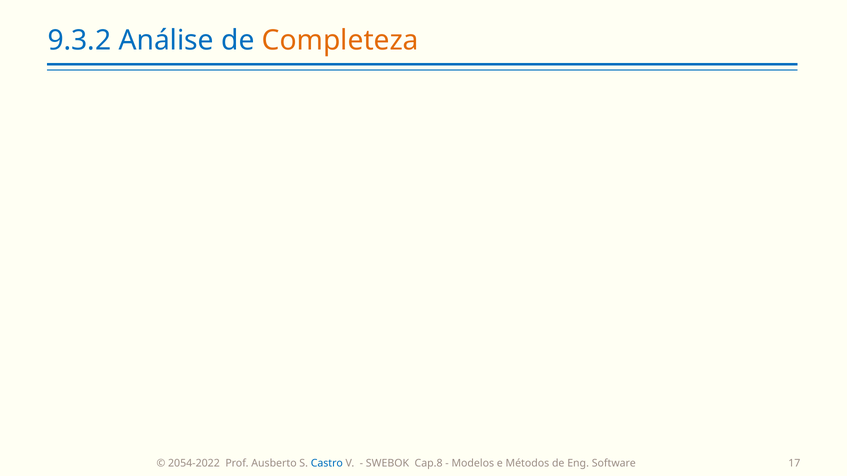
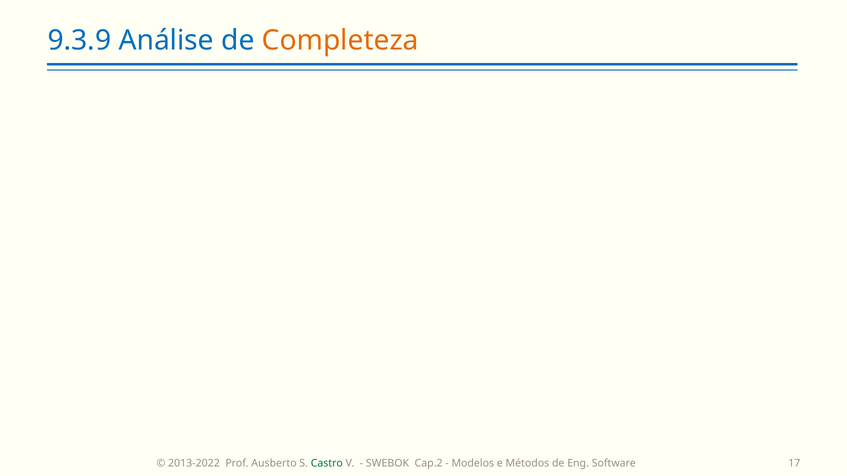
9.3.2: 9.3.2 -> 9.3.9
2054-2022: 2054-2022 -> 2013-2022
Castro colour: blue -> green
Cap.8: Cap.8 -> Cap.2
